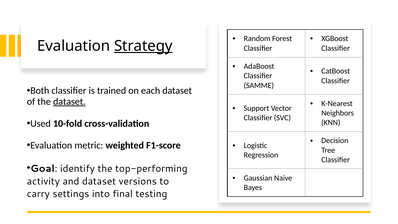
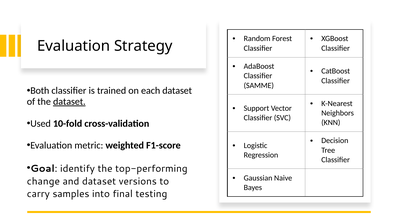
Strategy underline: present -> none
activity: activity -> change
settings: settings -> samples
